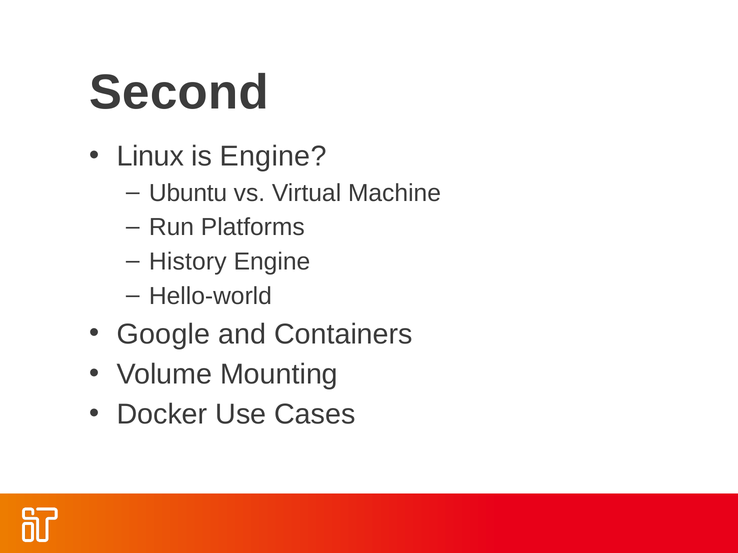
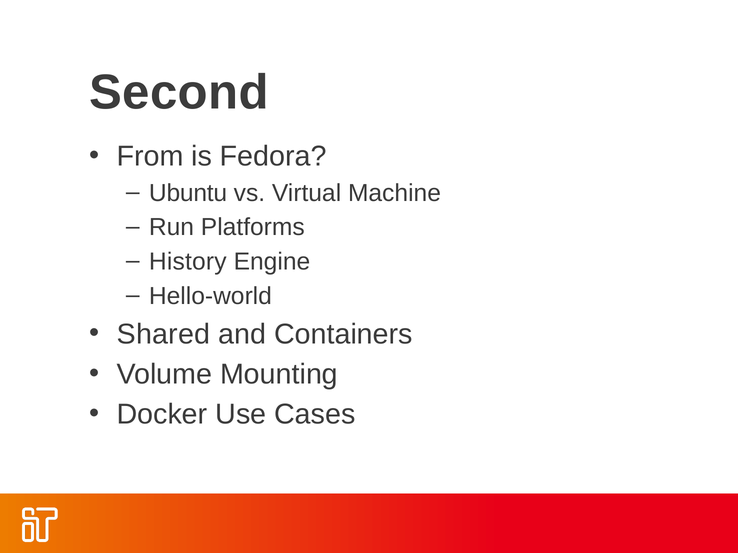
Linux: Linux -> From
is Engine: Engine -> Fedora
Google: Google -> Shared
